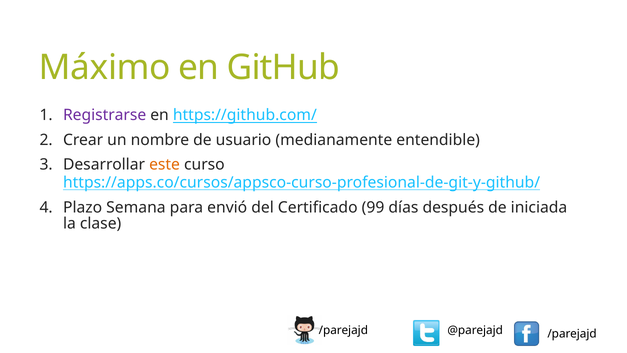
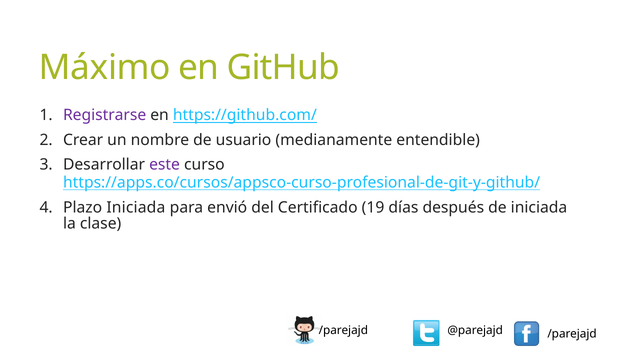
este colour: orange -> purple
Plazo Semana: Semana -> Iniciada
99: 99 -> 19
